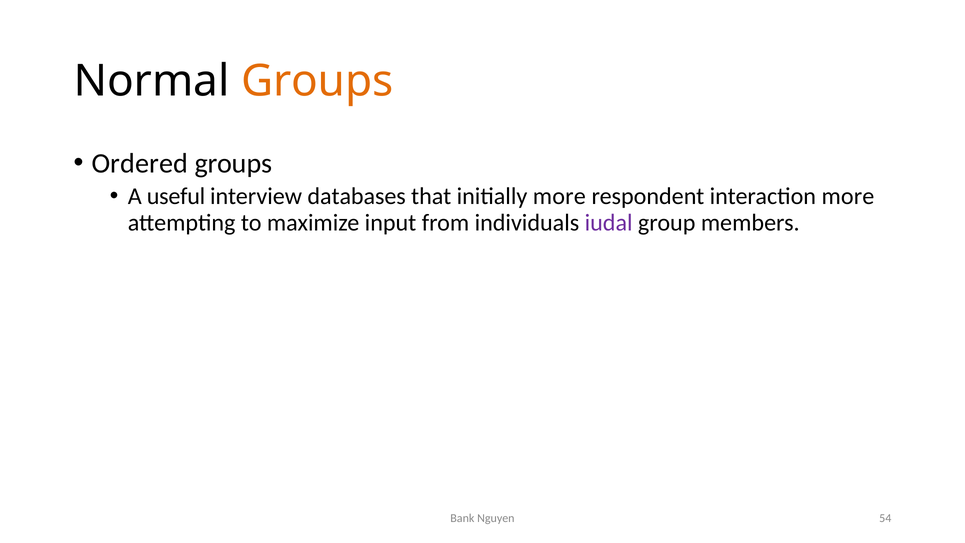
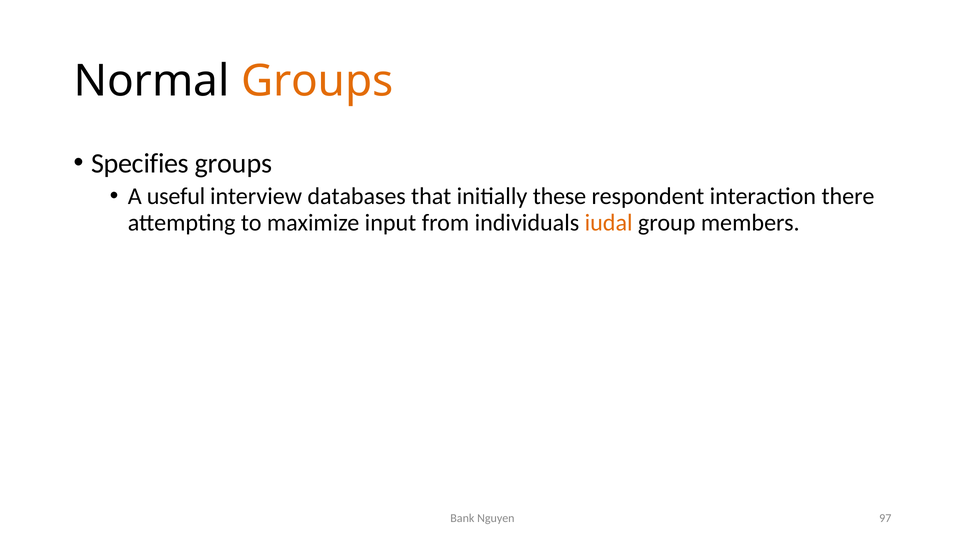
Ordered: Ordered -> Specifies
initially more: more -> these
interaction more: more -> there
iudal colour: purple -> orange
54: 54 -> 97
